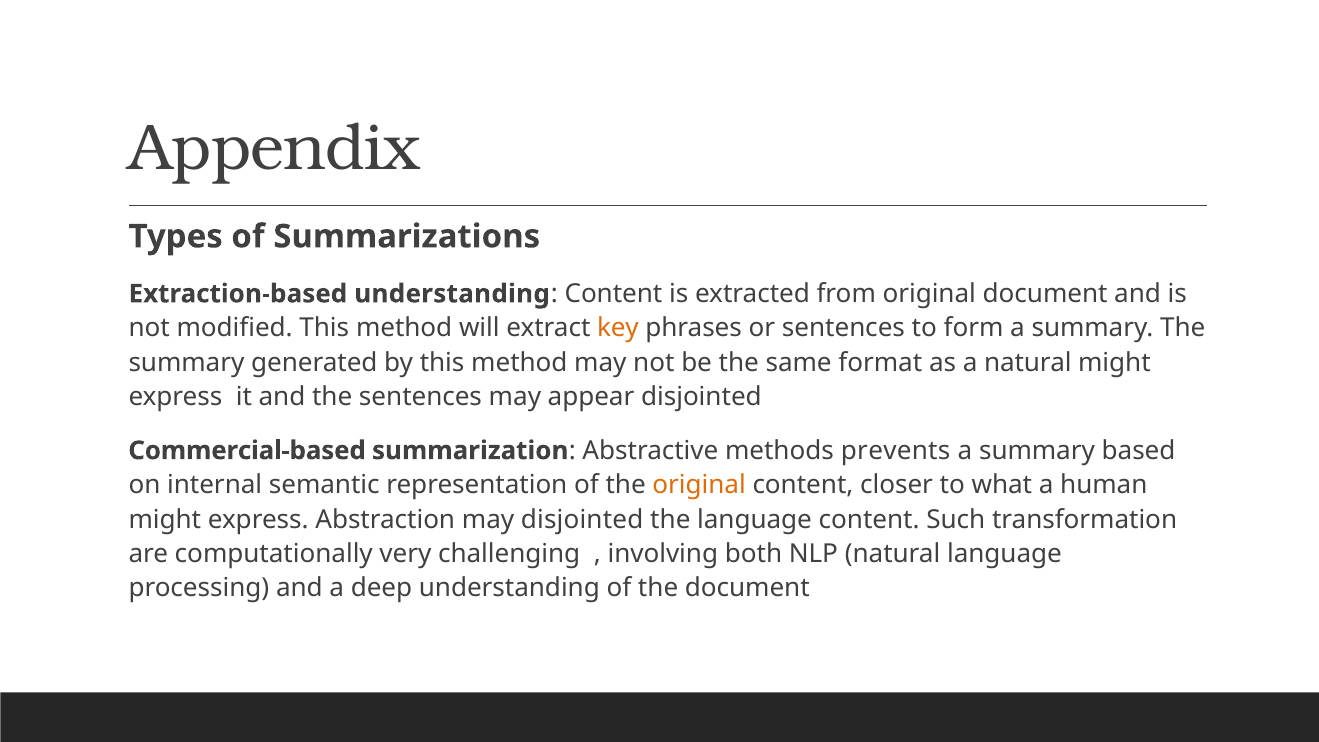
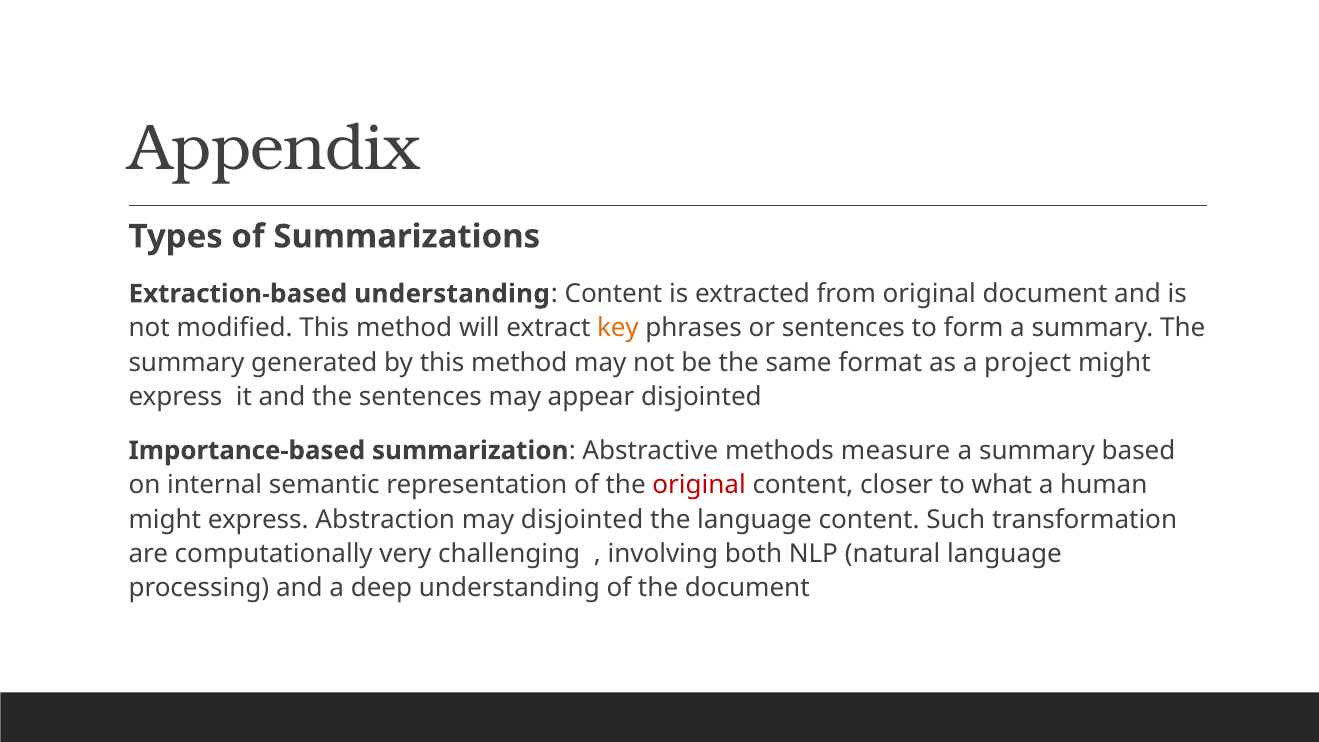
a natural: natural -> project
Commercial-based: Commercial-based -> Importance-based
prevents: prevents -> measure
original at (699, 485) colour: orange -> red
